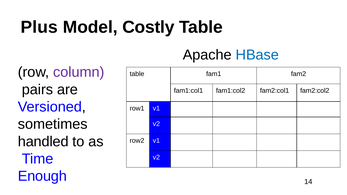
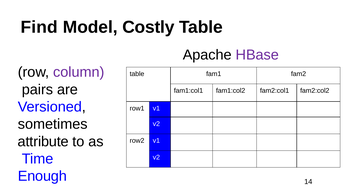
Plus: Plus -> Find
HBase colour: blue -> purple
handled: handled -> attribute
